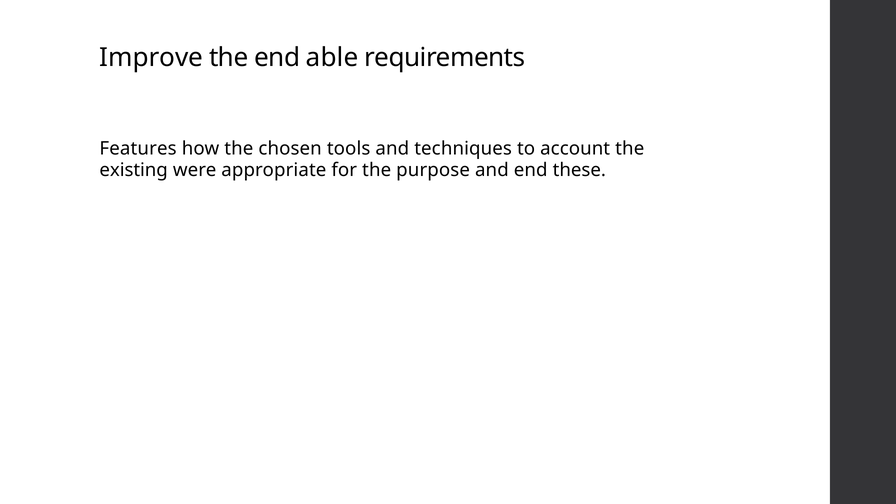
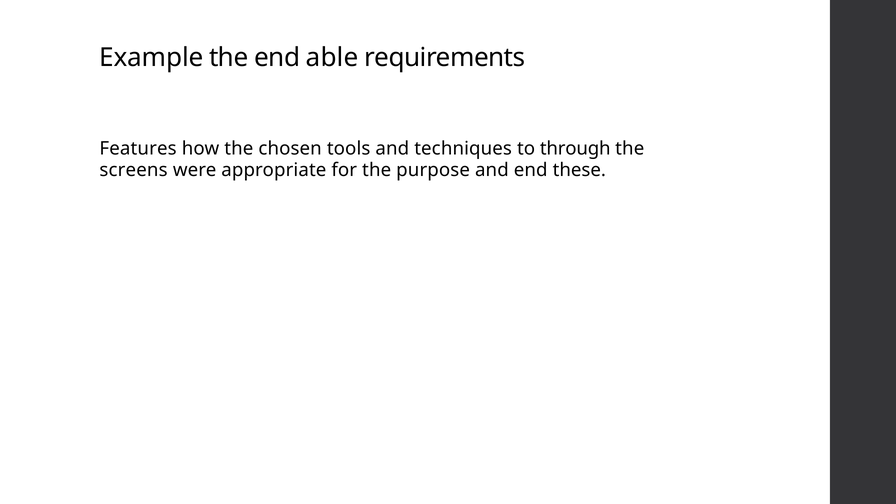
Improve: Improve -> Example
account: account -> through
existing: existing -> screens
